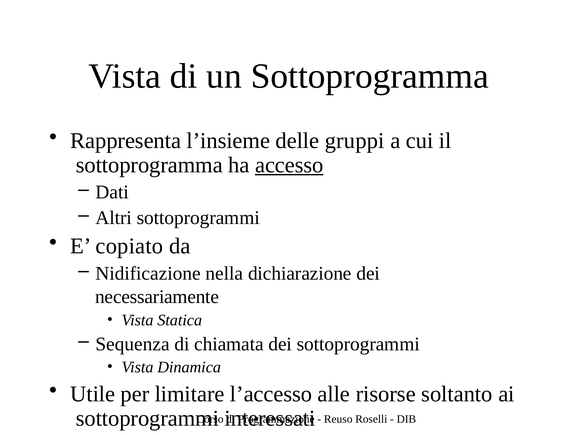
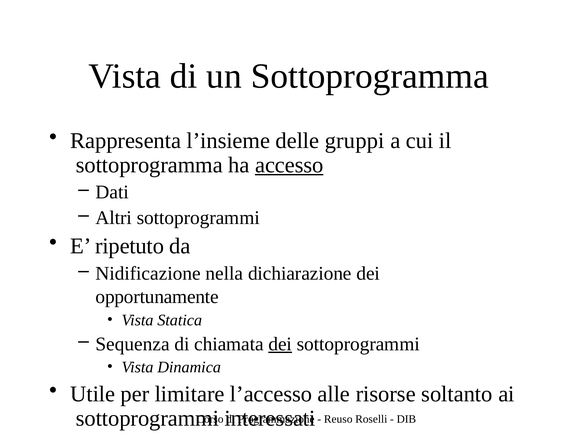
copiato: copiato -> ripetuto
necessariamente: necessariamente -> opportunamente
dei at (280, 344) underline: none -> present
